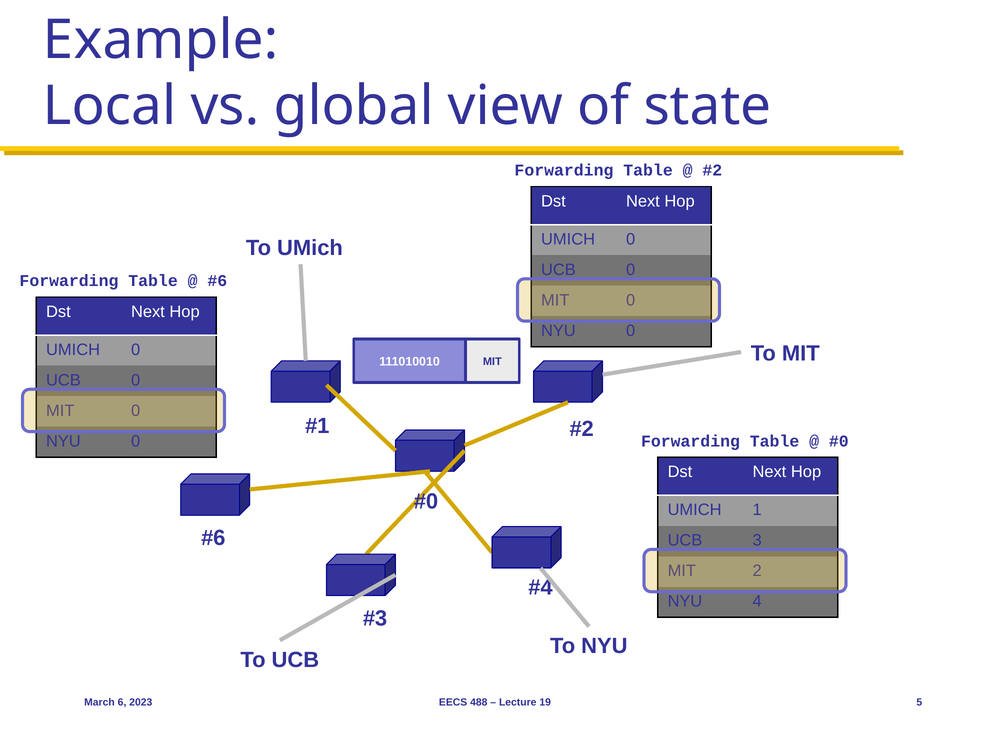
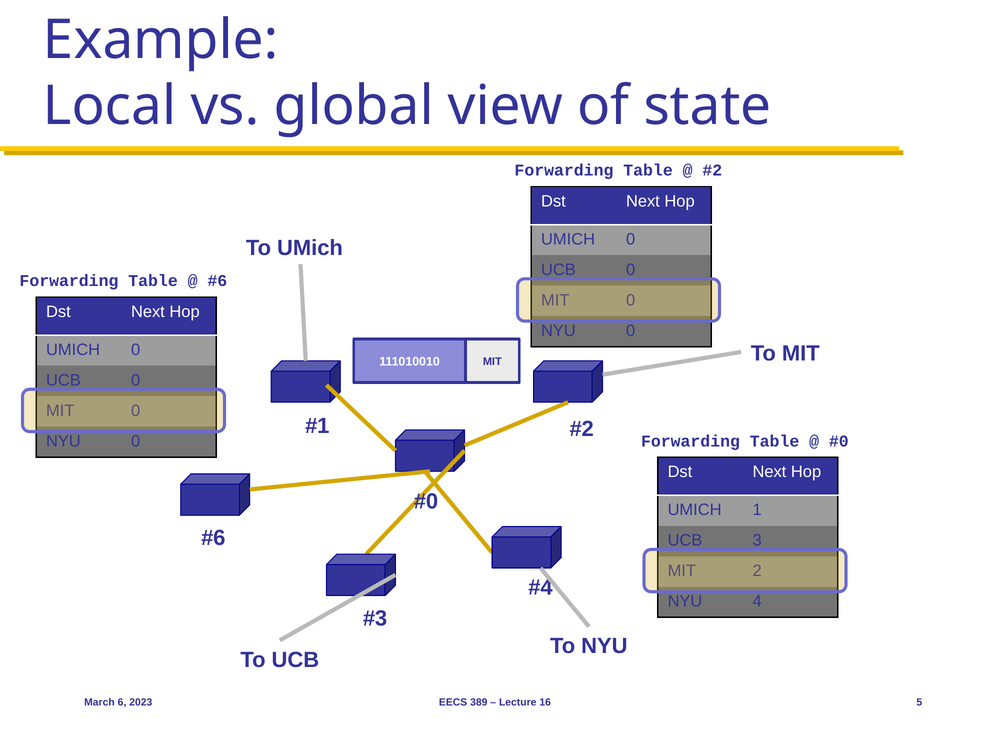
488: 488 -> 389
19: 19 -> 16
